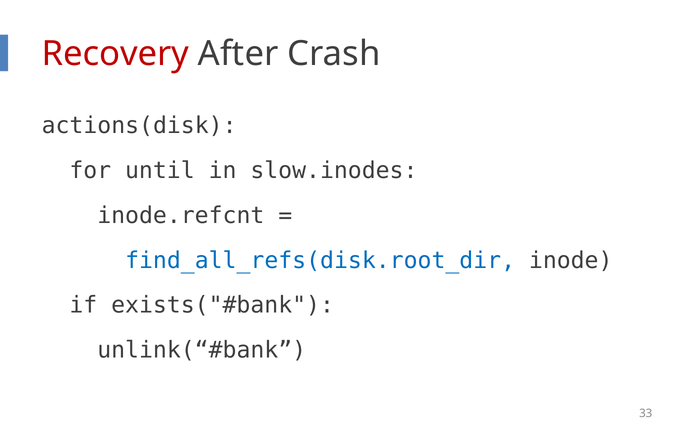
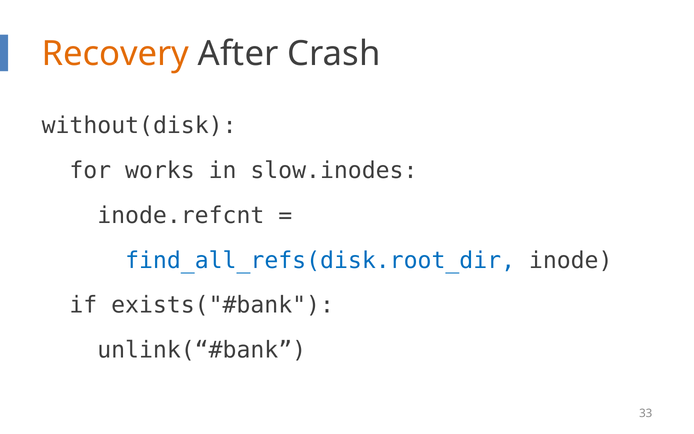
Recovery colour: red -> orange
actions(disk: actions(disk -> without(disk
until: until -> works
